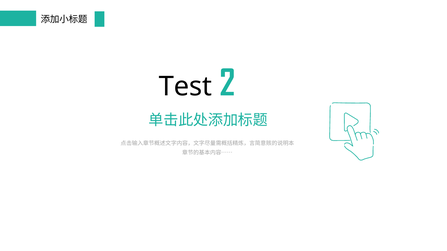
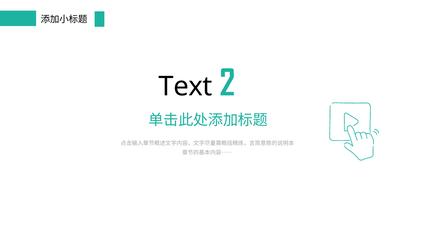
Test: Test -> Text
